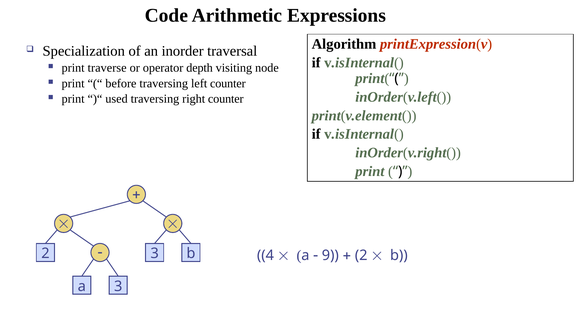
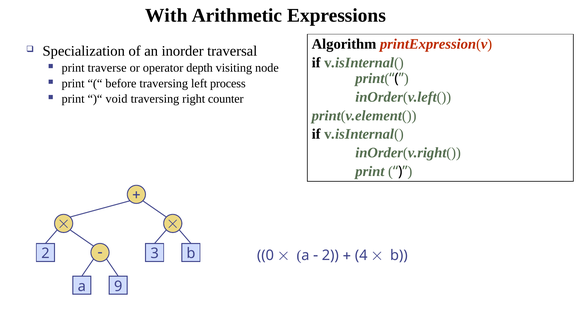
Code: Code -> With
left counter: counter -> process
used: used -> void
4: 4 -> 0
9 at (330, 256): 9 -> 2
2 at (361, 256): 2 -> 4
a 3: 3 -> 9
